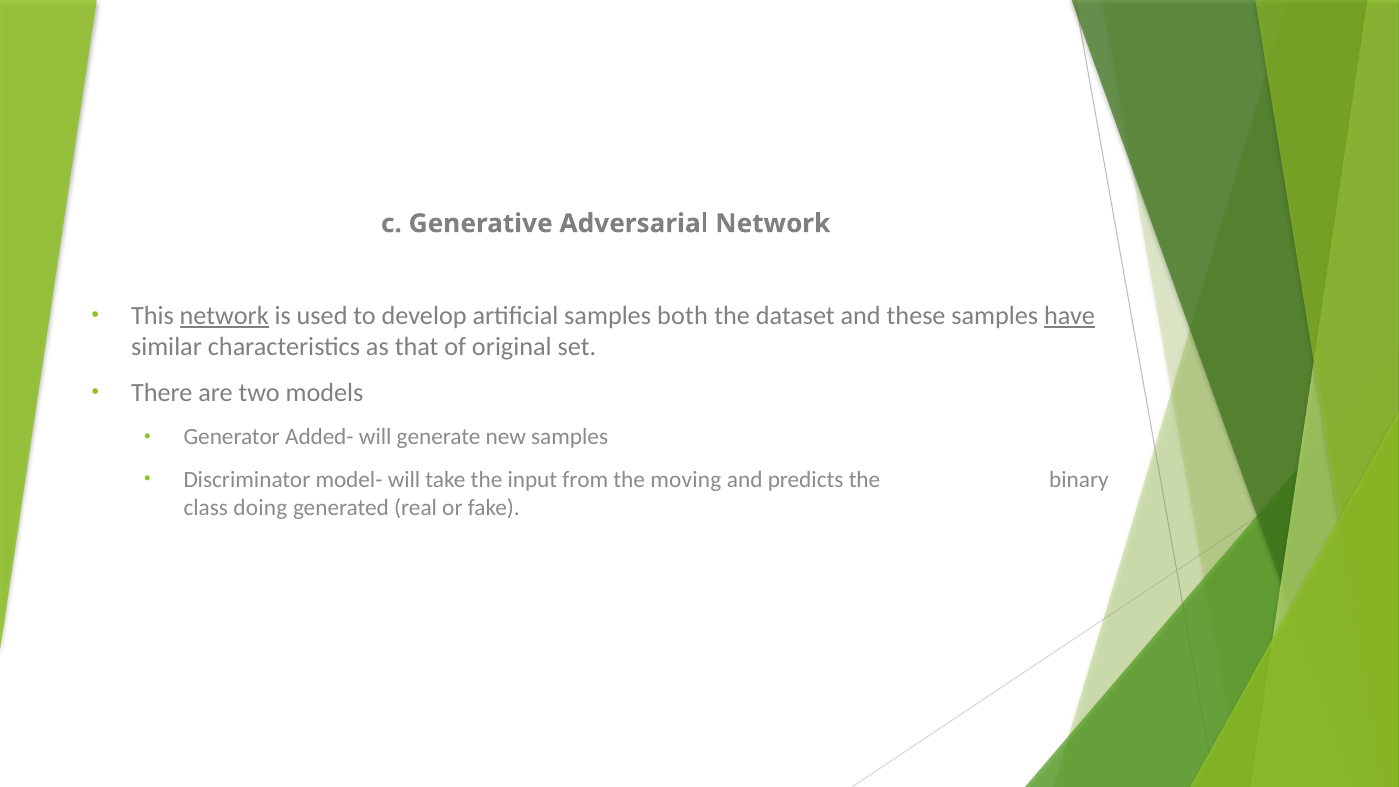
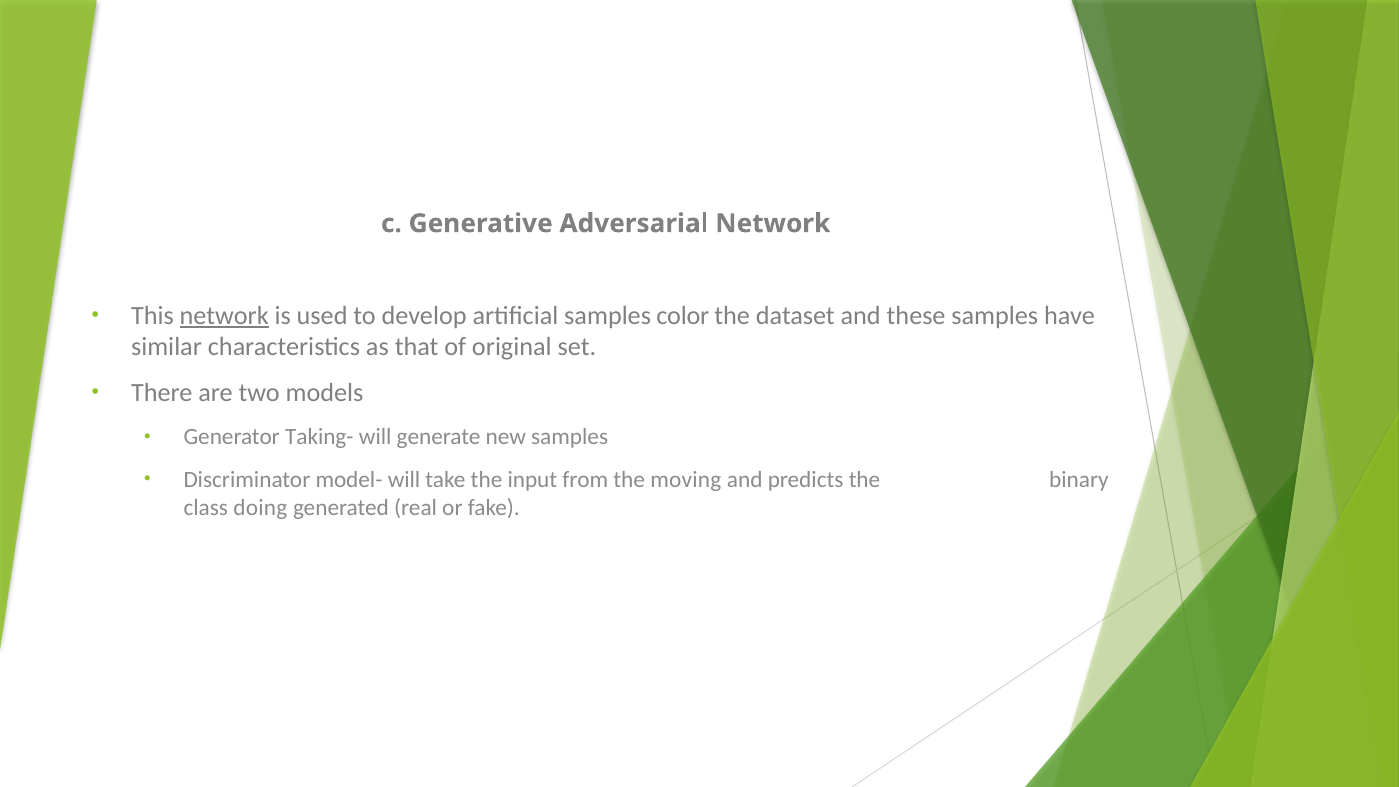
both: both -> color
have underline: present -> none
Added-: Added- -> Taking-
